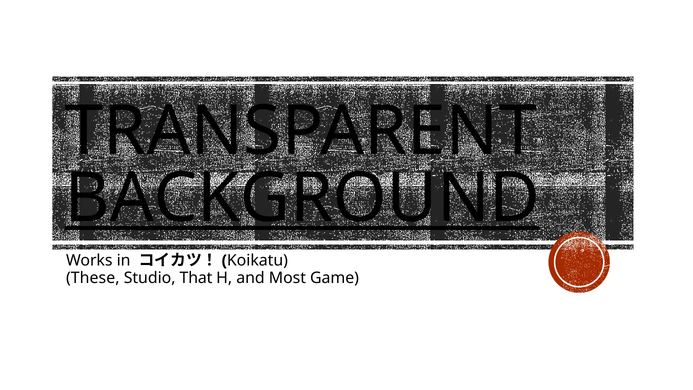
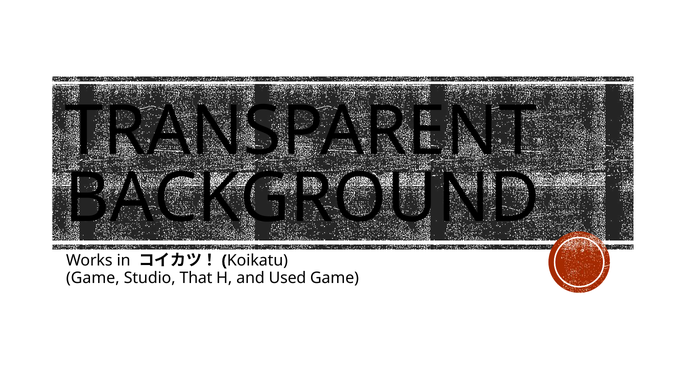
BACKGROUND underline: present -> none
These at (93, 278): These -> Game
Most: Most -> Used
